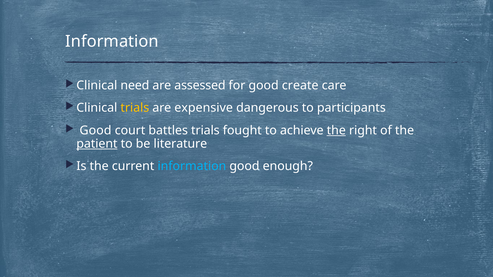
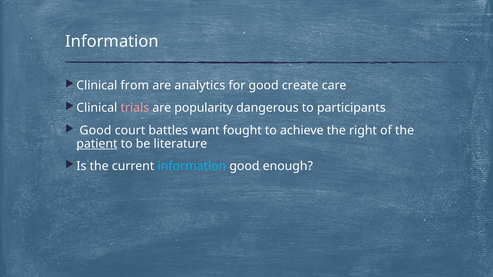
need: need -> from
assessed: assessed -> analytics
trials at (135, 108) colour: yellow -> pink
expensive: expensive -> popularity
battles trials: trials -> want
the at (336, 131) underline: present -> none
